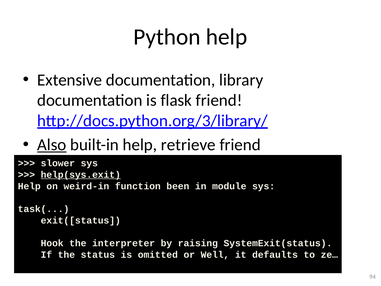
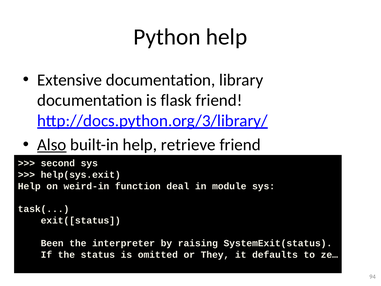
slower: slower -> second
help(sys.exit underline: present -> none
been: been -> deal
Hook: Hook -> Been
Well: Well -> They
